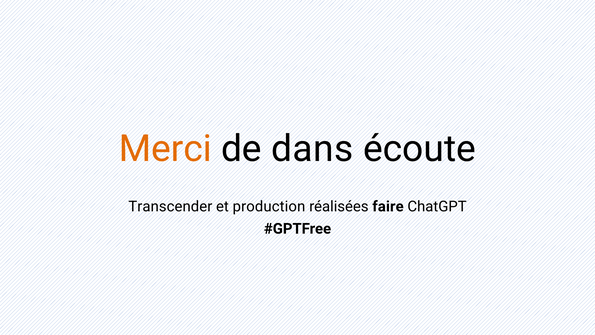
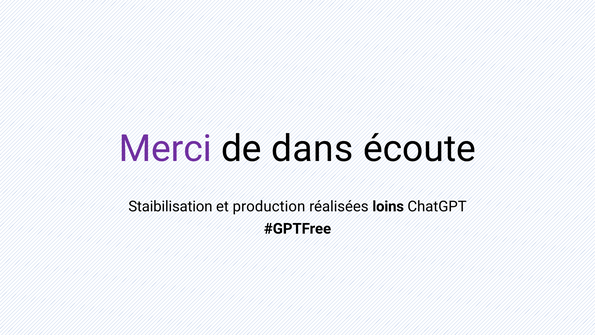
Merci colour: orange -> purple
Transcender: Transcender -> Staibilisation
faire: faire -> loins
